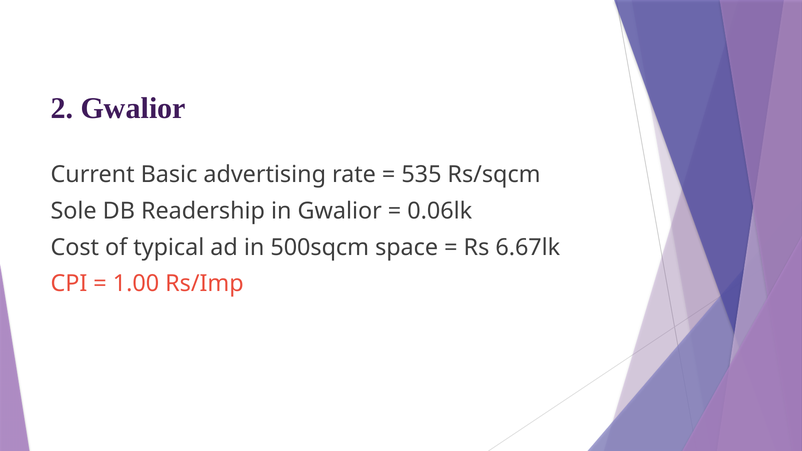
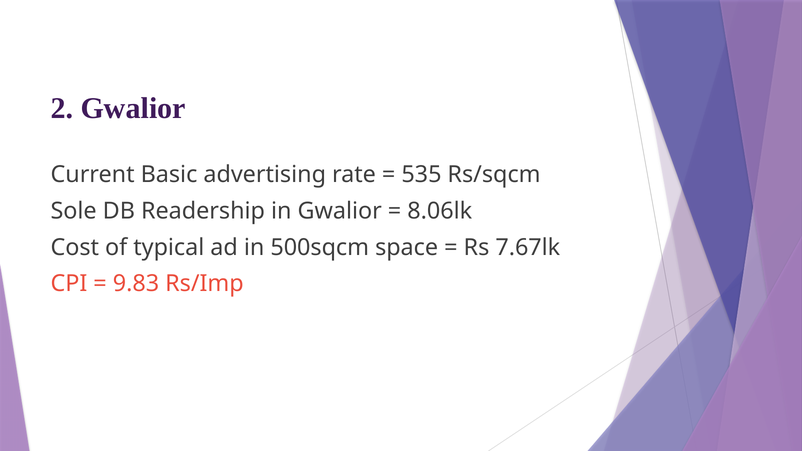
0.06lk: 0.06lk -> 8.06lk
6.67lk: 6.67lk -> 7.67lk
1.00: 1.00 -> 9.83
